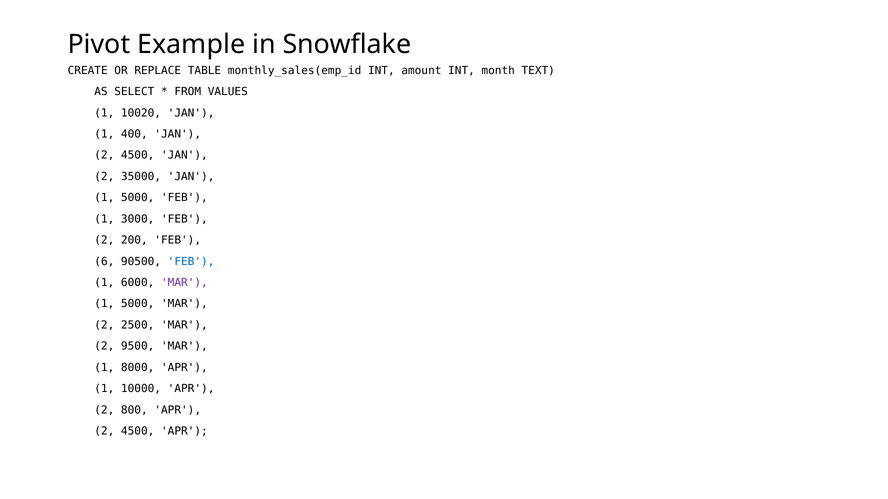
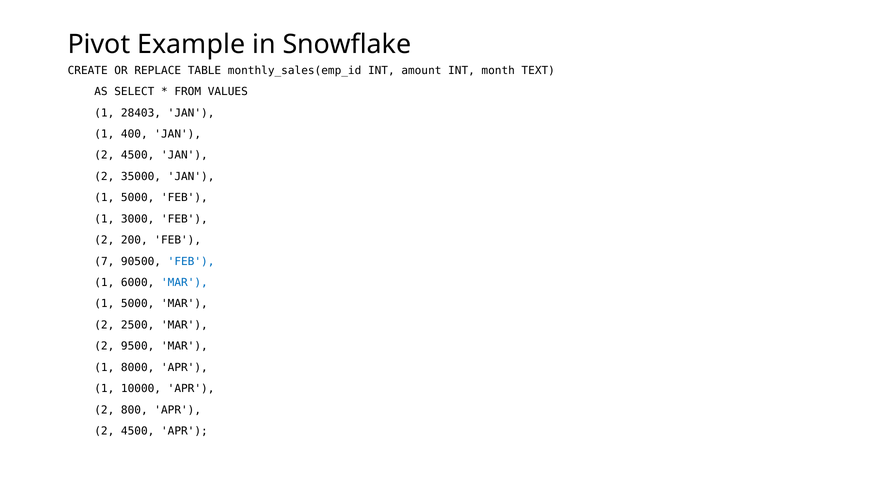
10020: 10020 -> 28403
6: 6 -> 7
MAR at (184, 283) colour: purple -> blue
